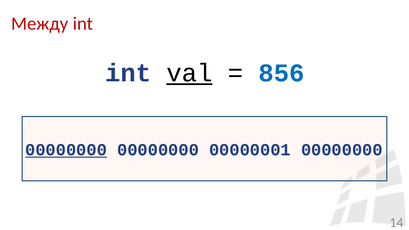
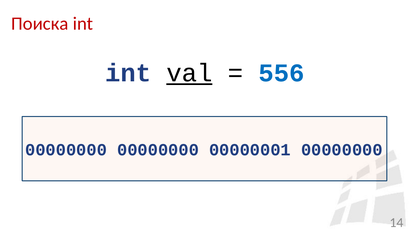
Между: Между -> Поиска
856: 856 -> 556
00000000 at (66, 150) underline: present -> none
